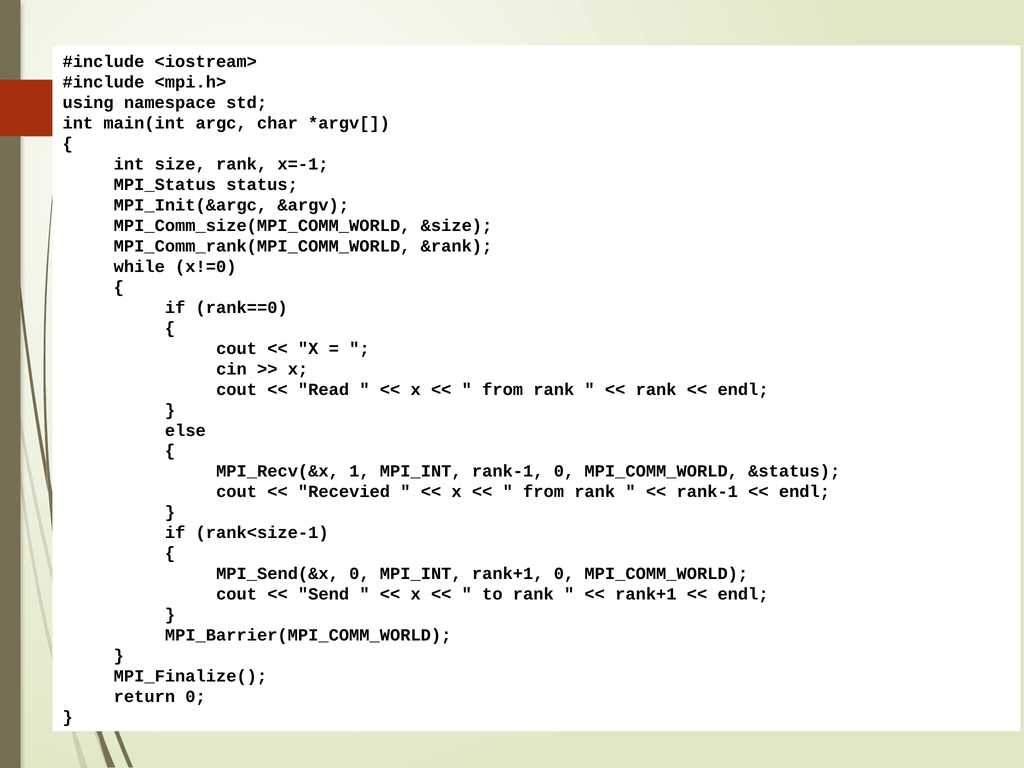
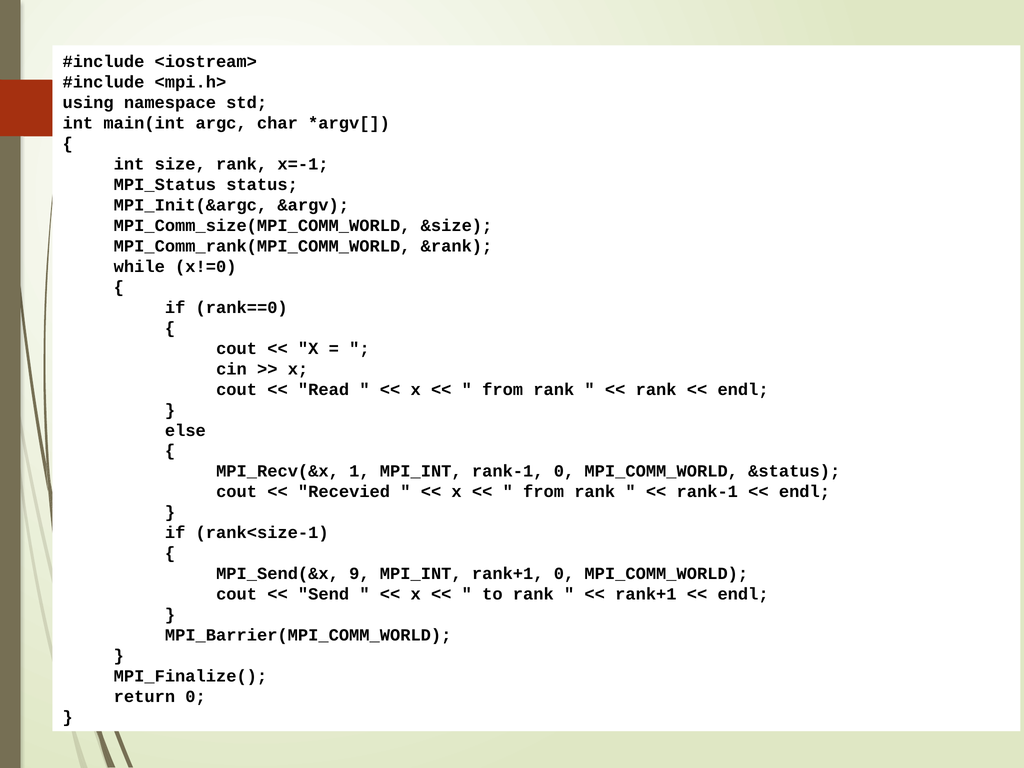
MPI_Send(&x 0: 0 -> 9
